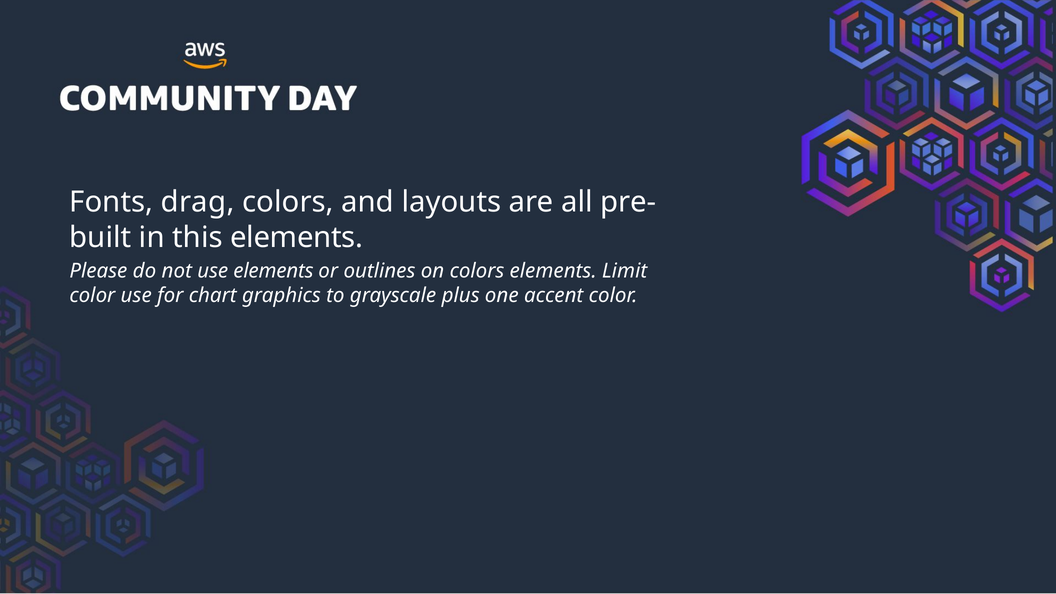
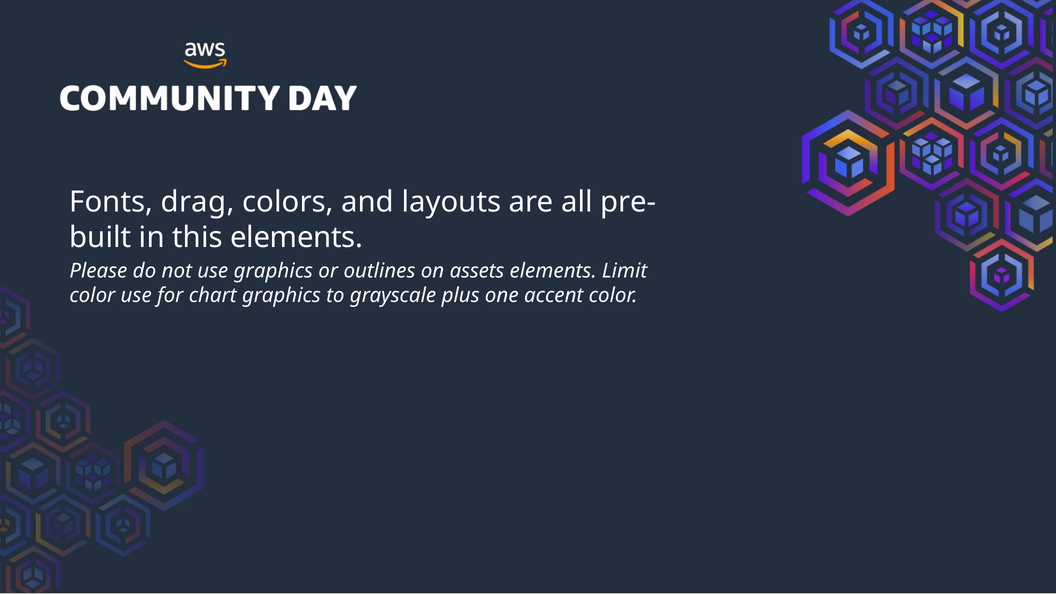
use elements: elements -> graphics
on colors: colors -> assets
